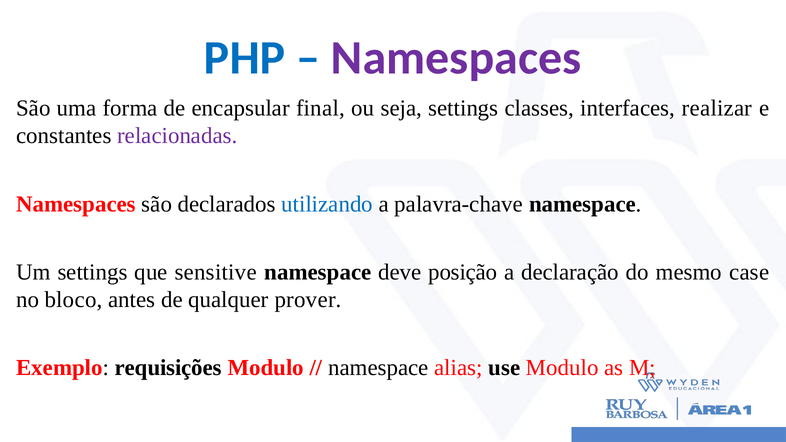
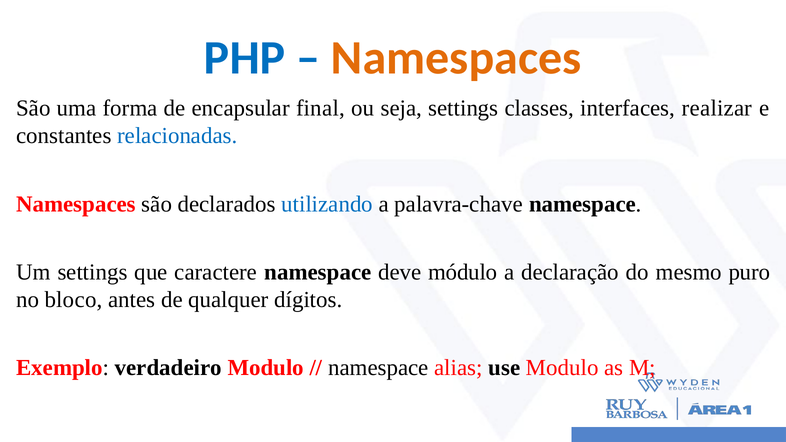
Namespaces at (456, 58) colour: purple -> orange
relacionadas colour: purple -> blue
sensitive: sensitive -> caractere
posição: posição -> módulo
case: case -> puro
prover: prover -> dígitos
requisições: requisições -> verdadeiro
